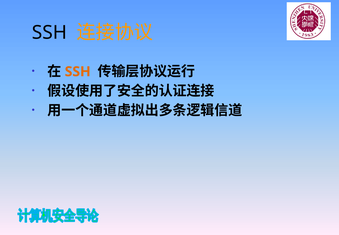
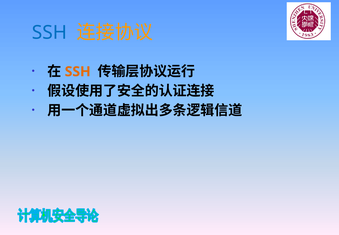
SSH at (49, 33) colour: black -> blue
